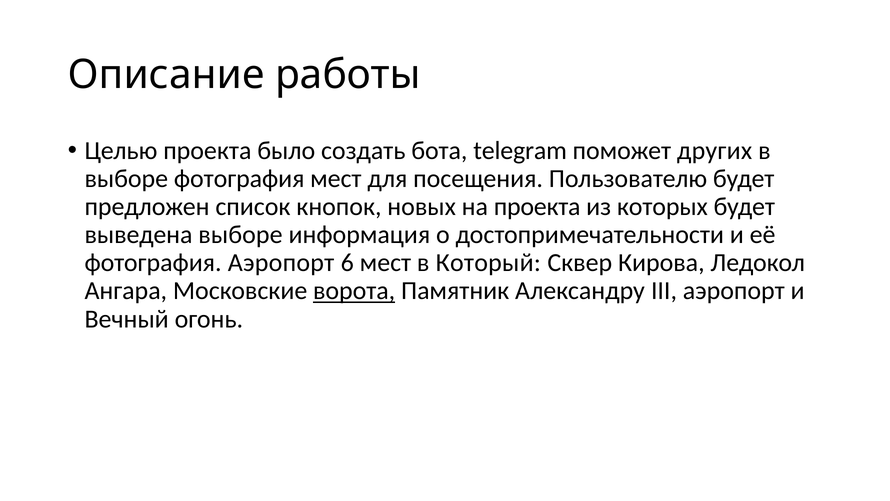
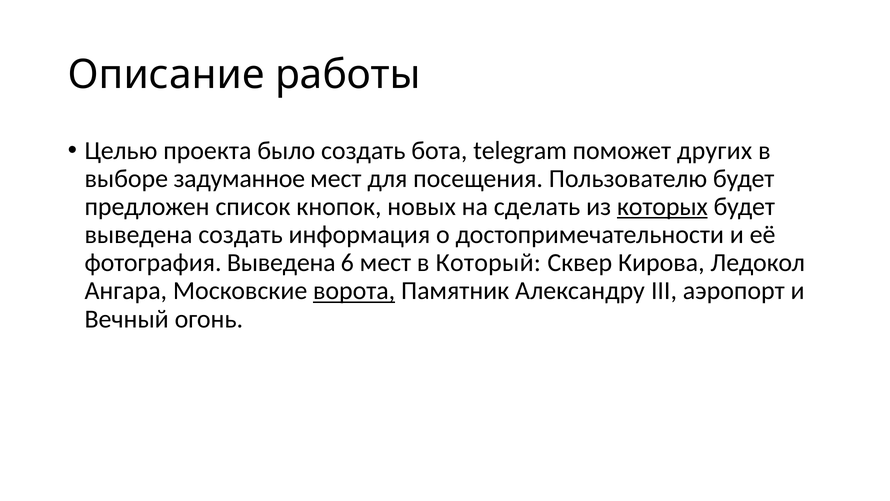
выборе фотография: фотография -> задуманное
на проекта: проекта -> сделать
которых underline: none -> present
выведена выборе: выборе -> создать
фотография Аэропорт: Аэропорт -> Выведена
